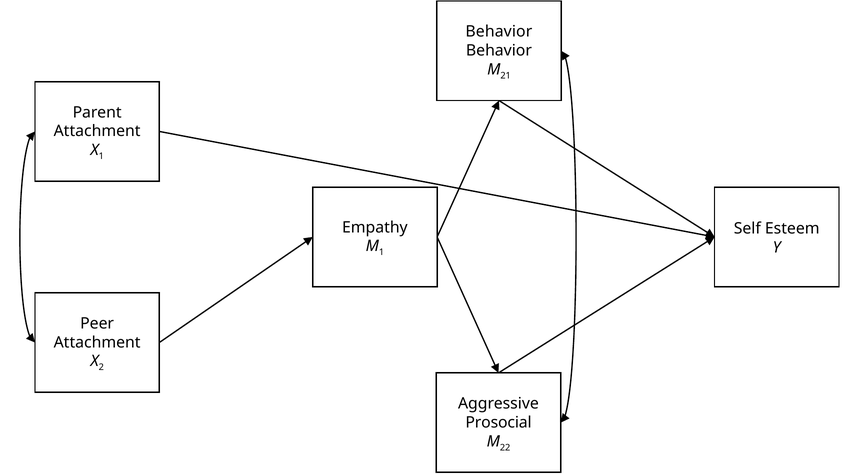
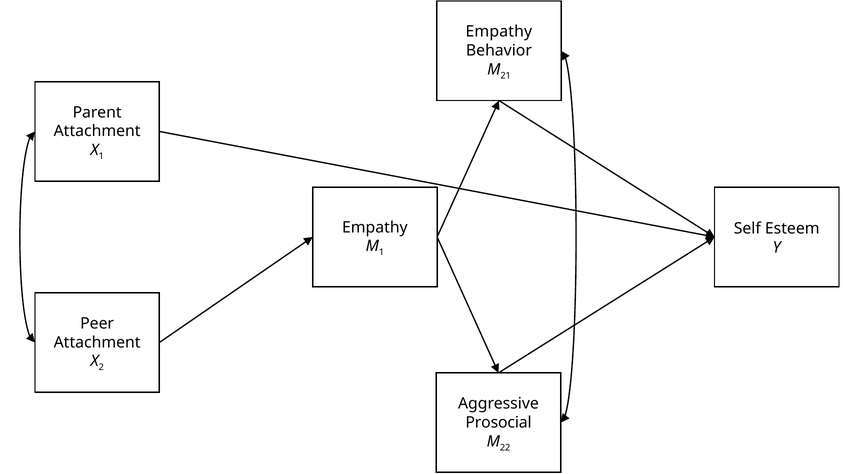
Behavior at (499, 32): Behavior -> Empathy
